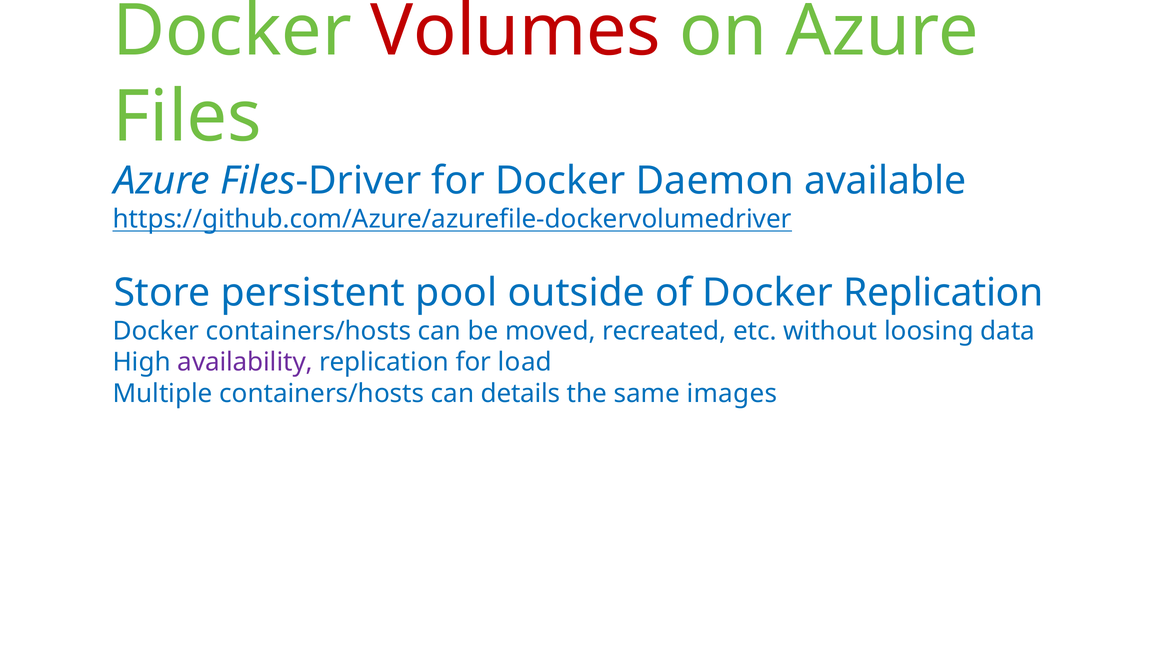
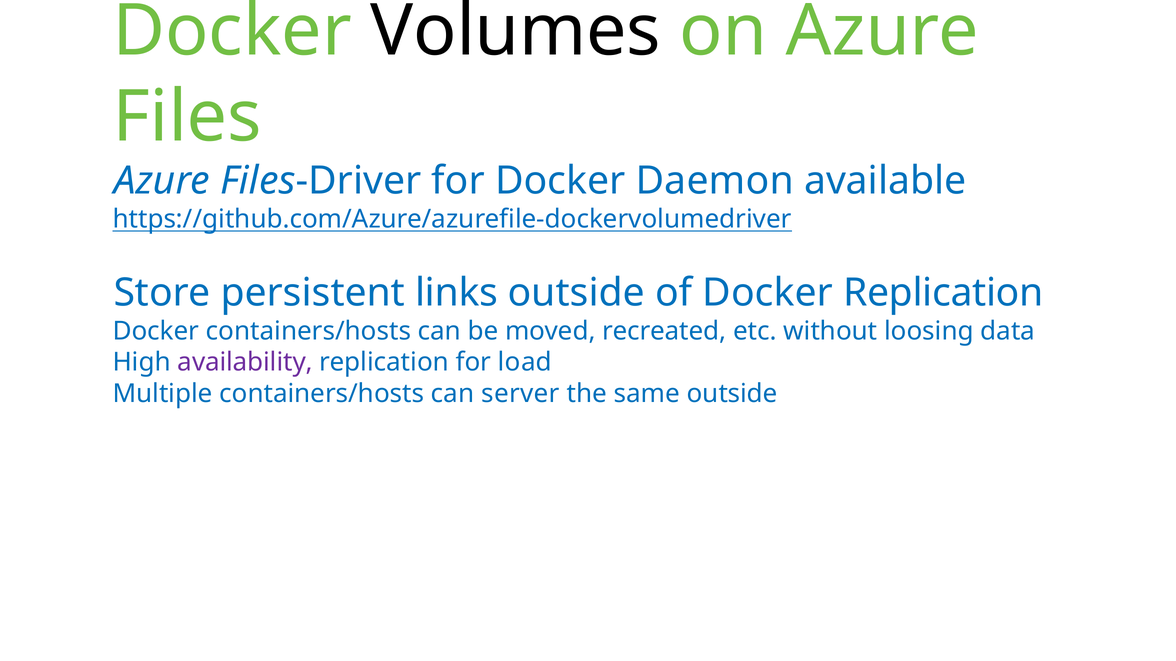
Volumes colour: red -> black
pool: pool -> links
details: details -> server
same images: images -> outside
